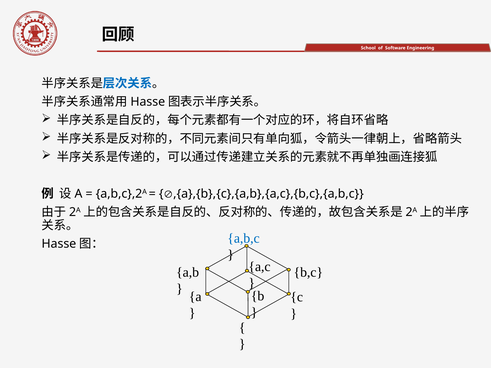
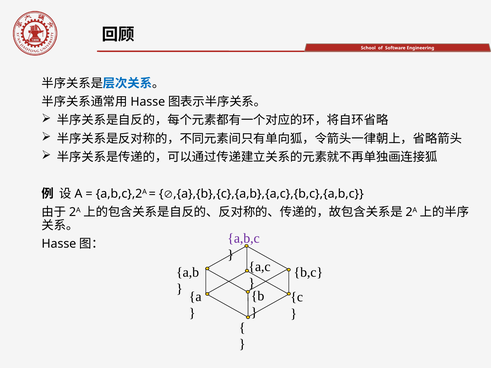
a,b,c colour: blue -> purple
